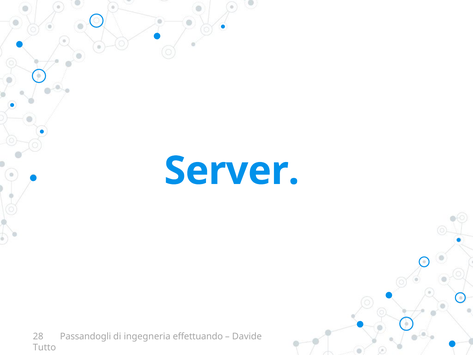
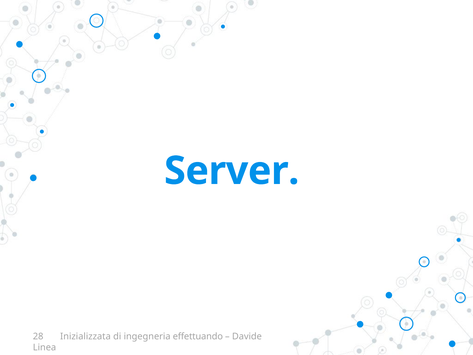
Passandogli: Passandogli -> Inizializzata
Tutto: Tutto -> Linea
